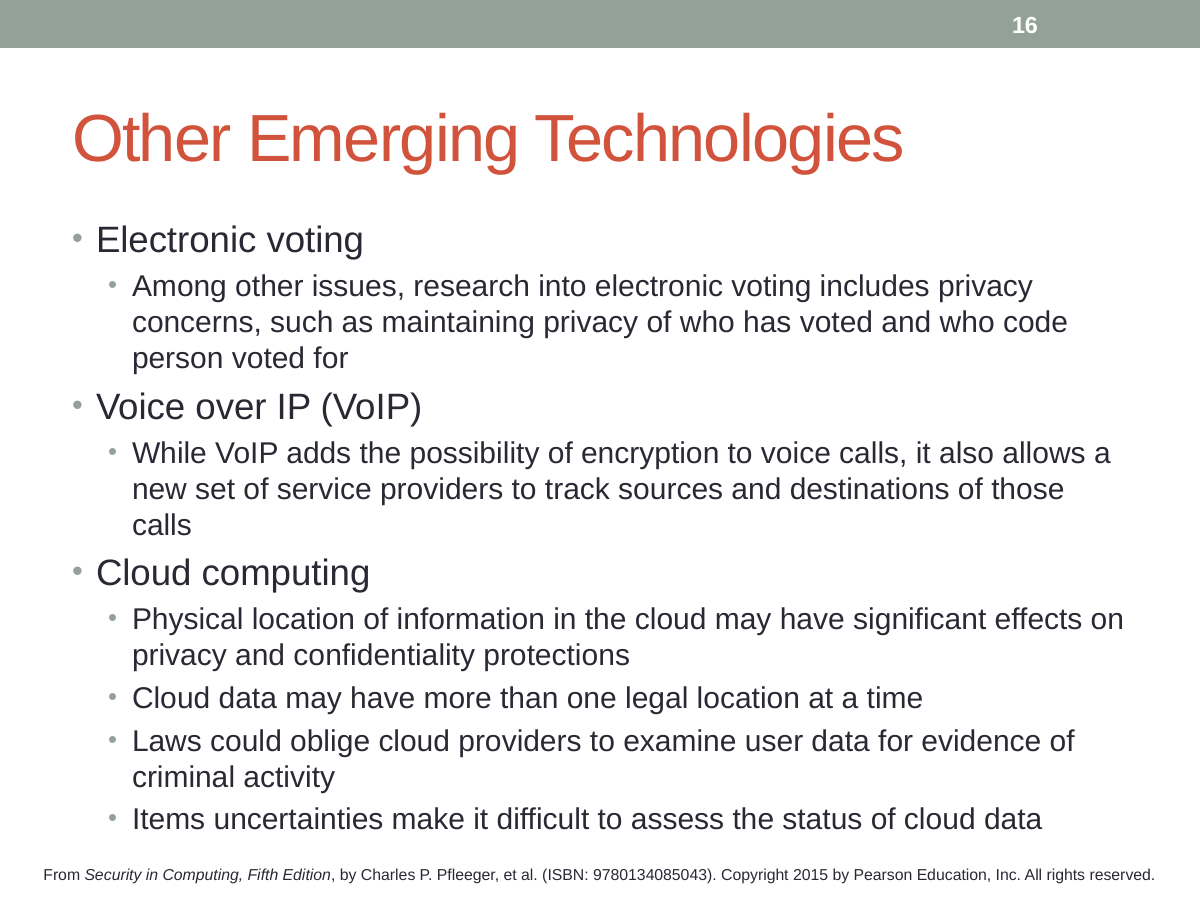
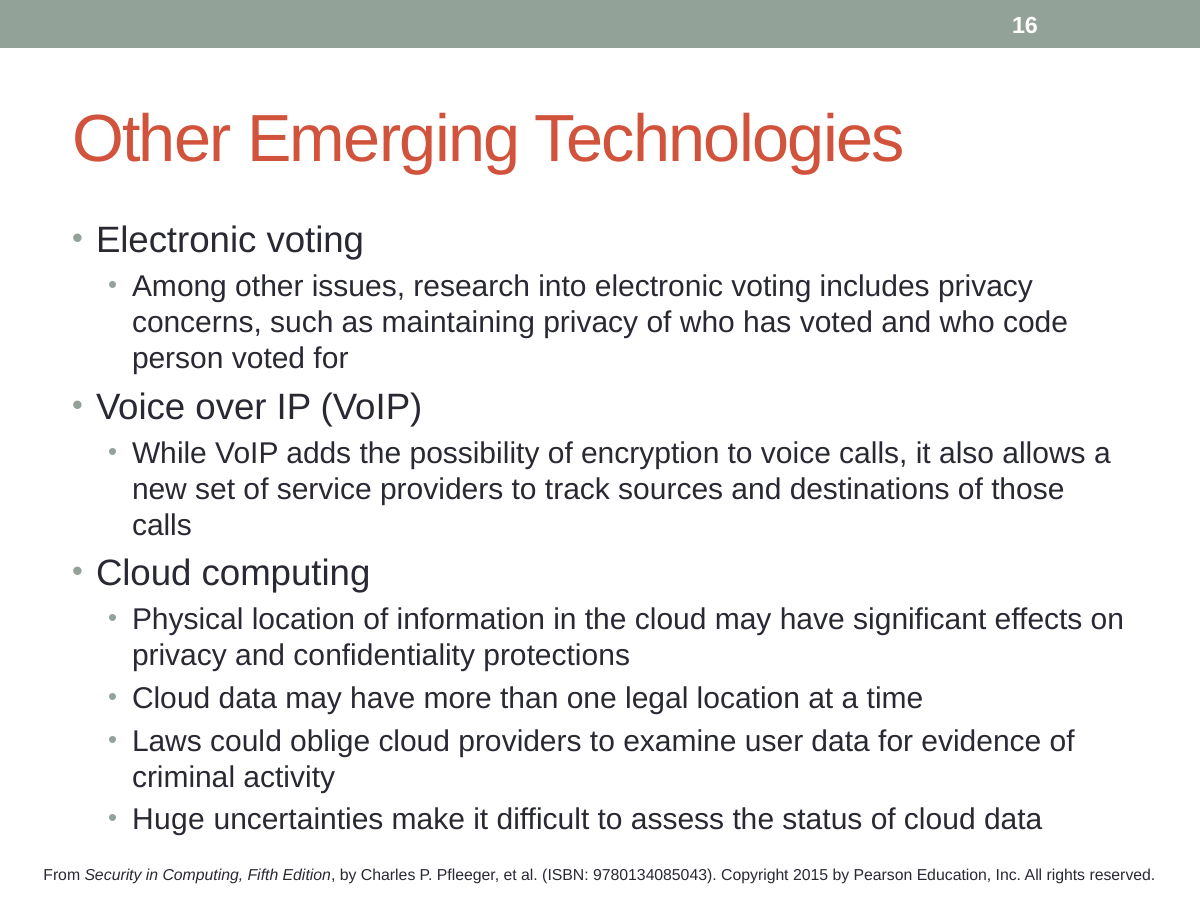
Items: Items -> Huge
